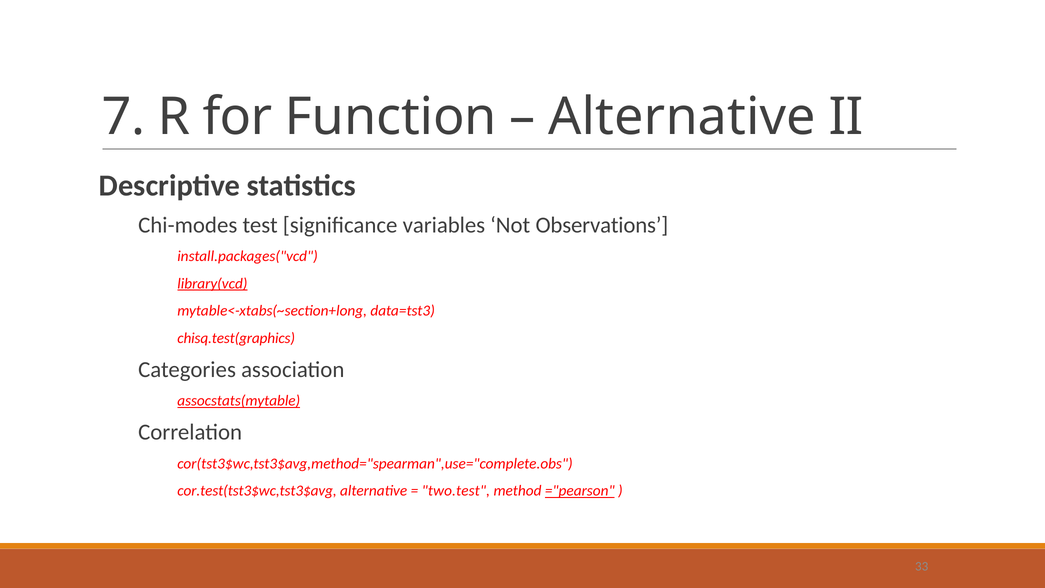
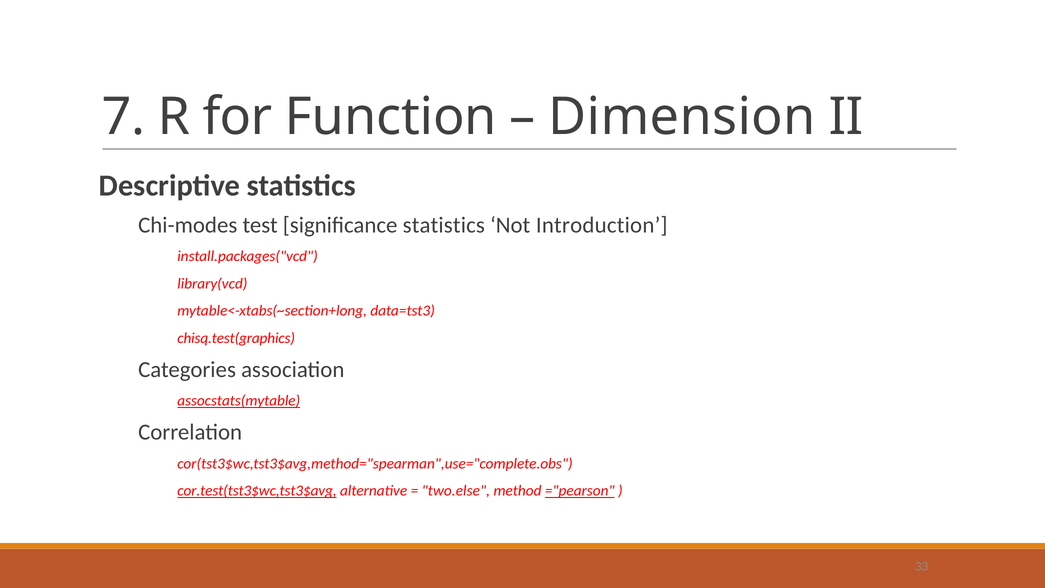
Alternative at (682, 117): Alternative -> Dimension
significance variables: variables -> statistics
Observations: Observations -> Introduction
library(vcd underline: present -> none
cor.test(tst3$wc,tst3$avg underline: none -> present
two.test: two.test -> two.else
